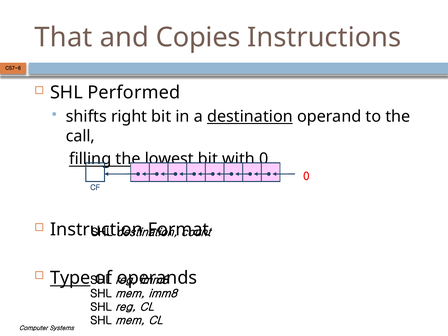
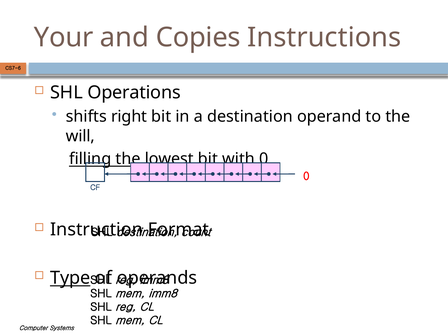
That: That -> Your
Performed: Performed -> Operations
destination at (250, 117) underline: present -> none
call: call -> will
